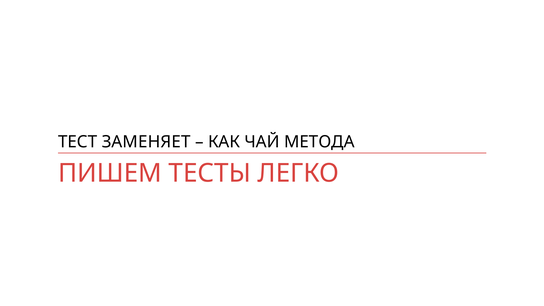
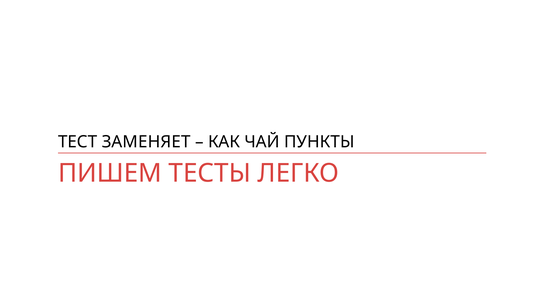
МЕТОДА: МЕТОДА -> ПУНКТЫ
